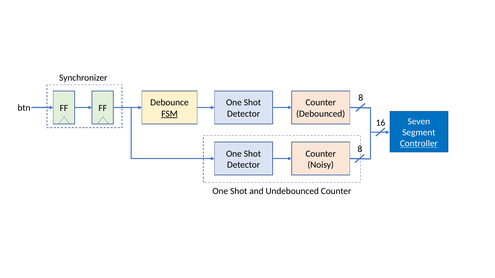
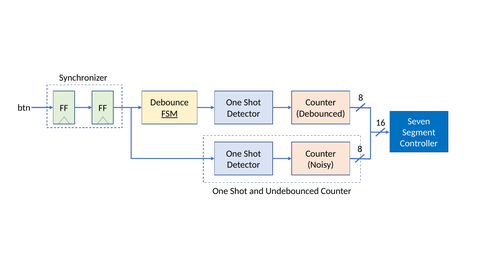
Controller underline: present -> none
